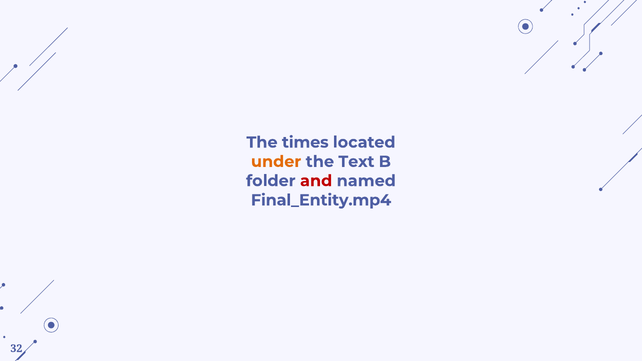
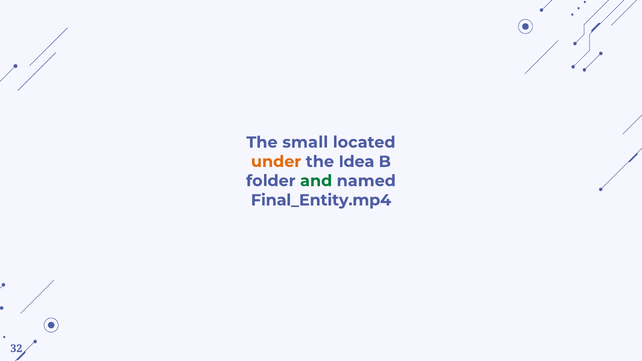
times: times -> small
Text: Text -> Idea
and colour: red -> green
